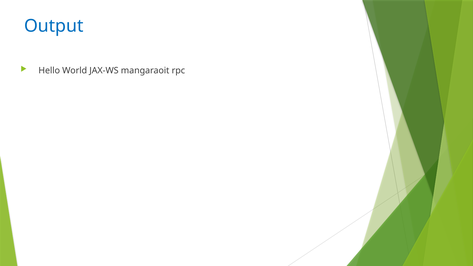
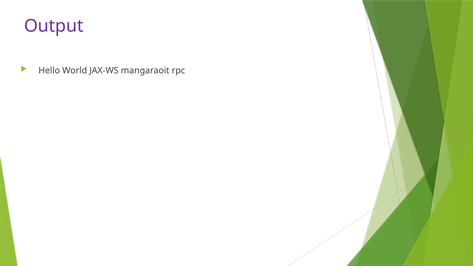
Output colour: blue -> purple
